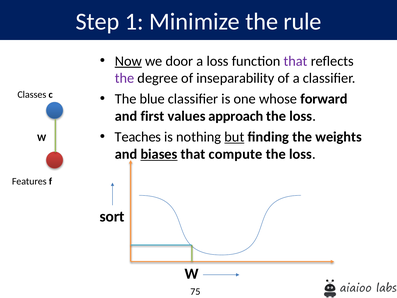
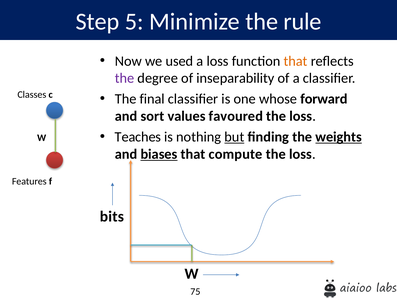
1: 1 -> 5
Now underline: present -> none
door: door -> used
that at (296, 61) colour: purple -> orange
blue: blue -> final
first: first -> sort
approach: approach -> favoured
weights underline: none -> present
sort: sort -> bits
